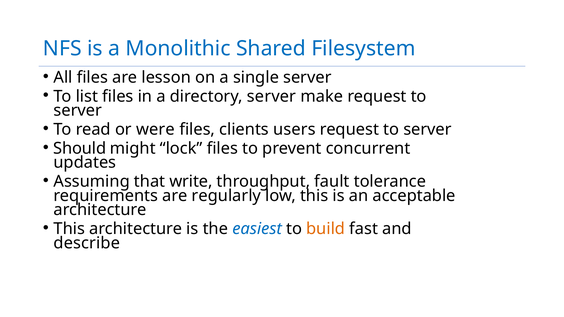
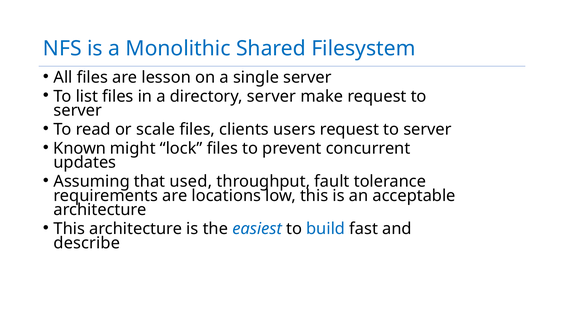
were: were -> scale
Should: Should -> Known
write: write -> used
regularly: regularly -> locations
build colour: orange -> blue
